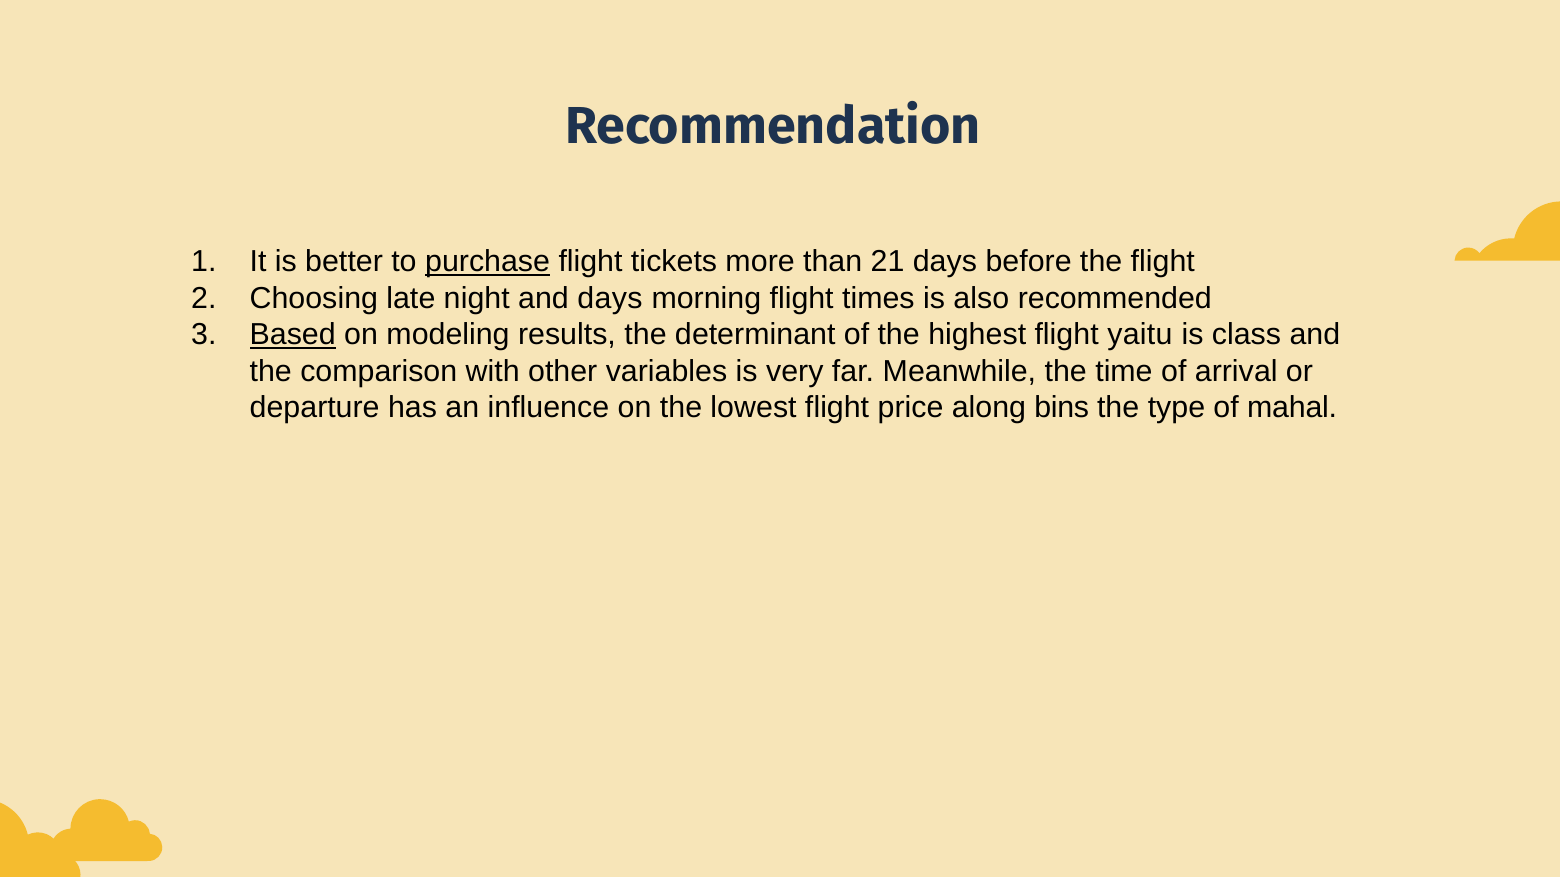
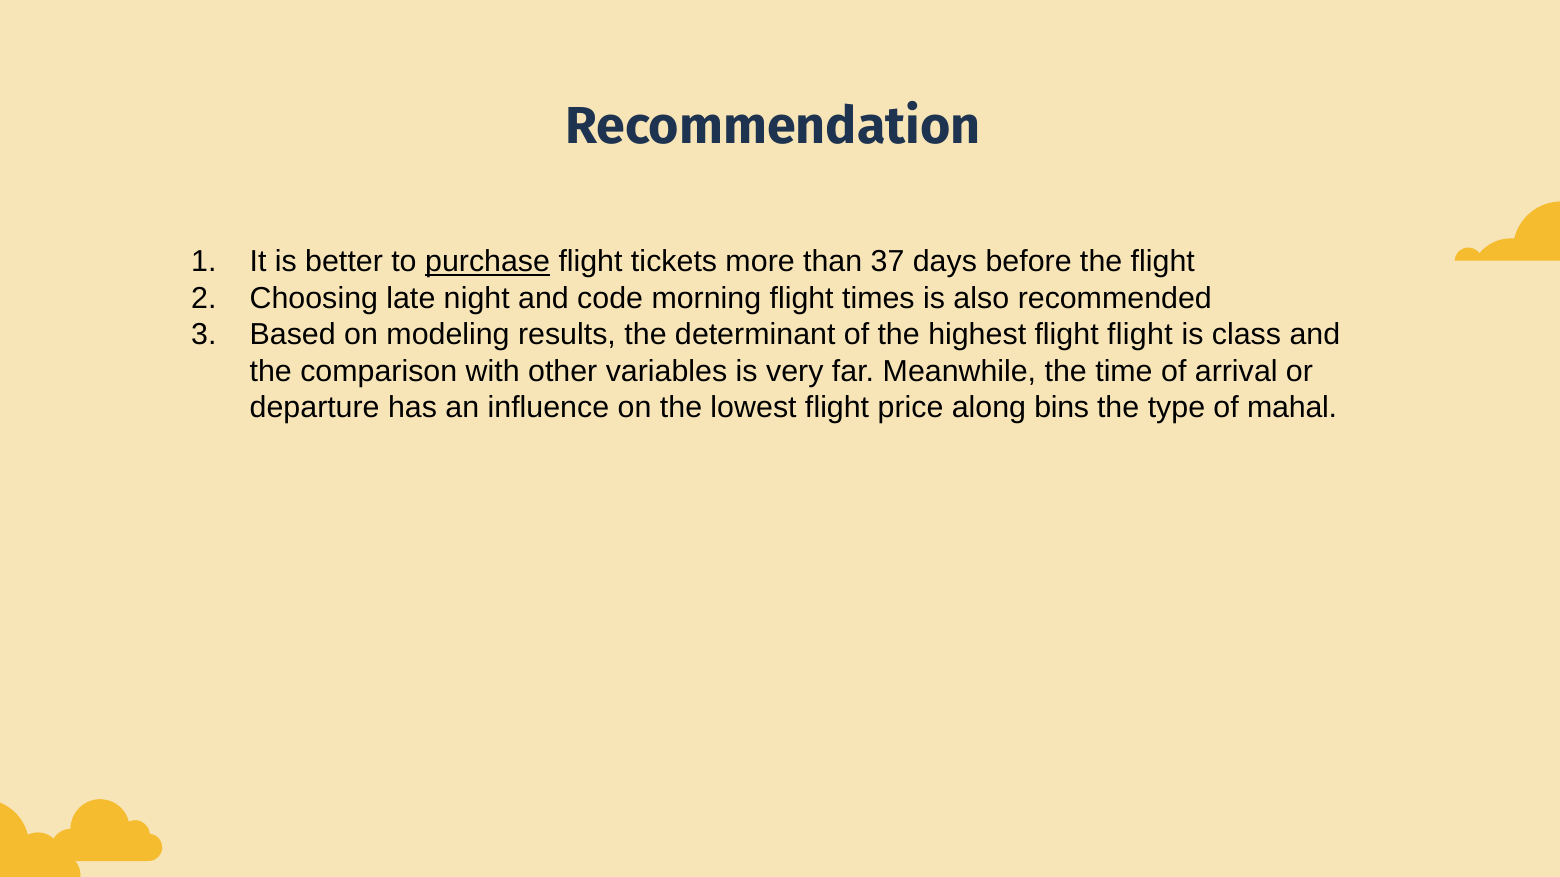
21: 21 -> 37
and days: days -> code
Based underline: present -> none
flight yaitu: yaitu -> flight
